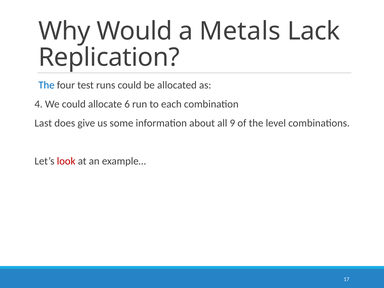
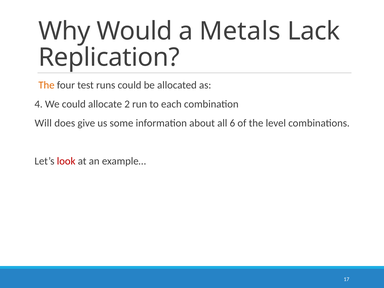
The at (46, 85) colour: blue -> orange
6: 6 -> 2
Last: Last -> Will
9: 9 -> 6
